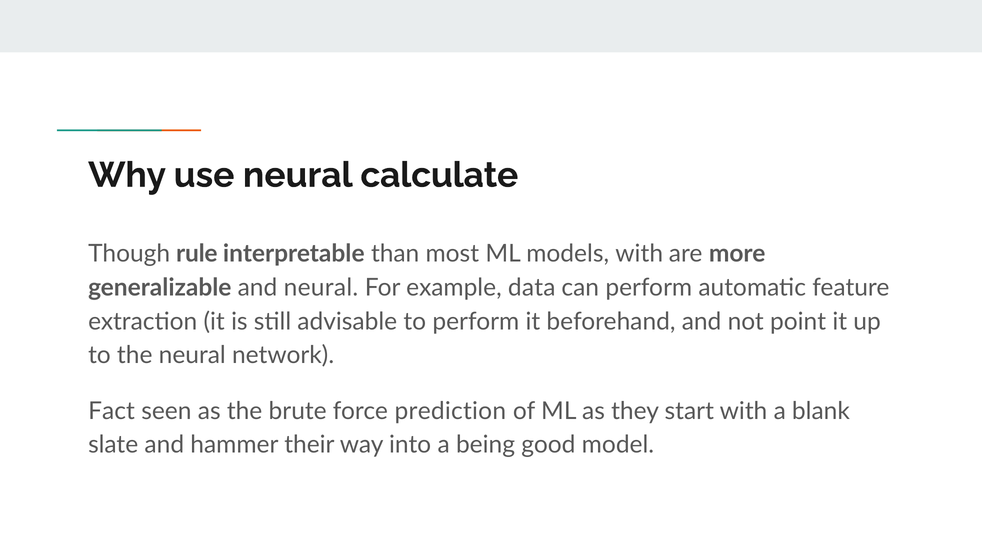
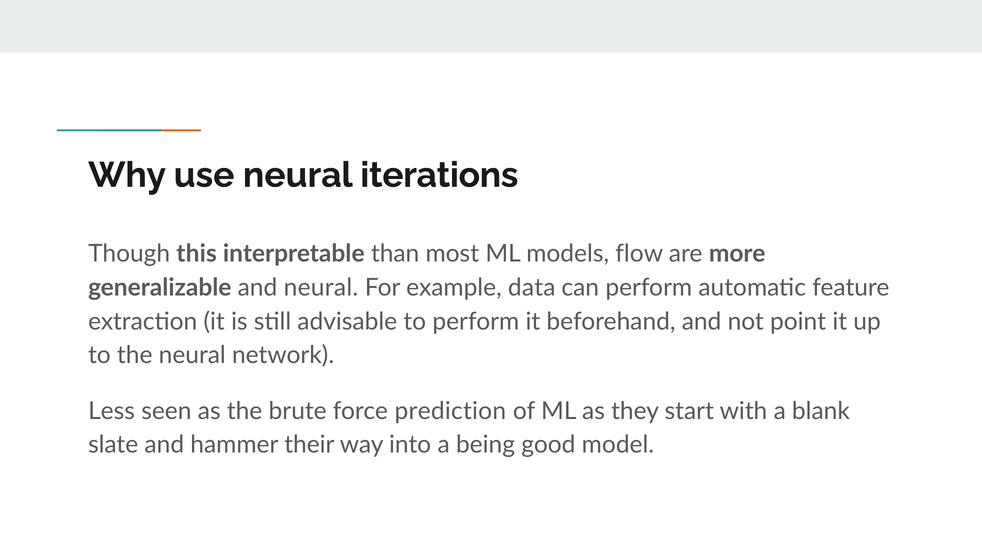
calculate: calculate -> iterations
rule: rule -> this
models with: with -> flow
Fact: Fact -> Less
